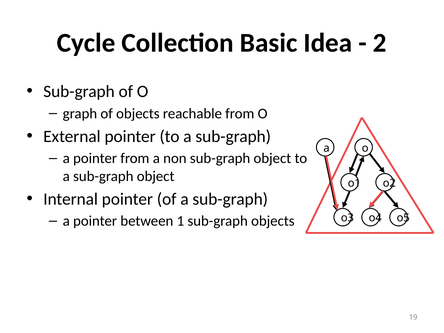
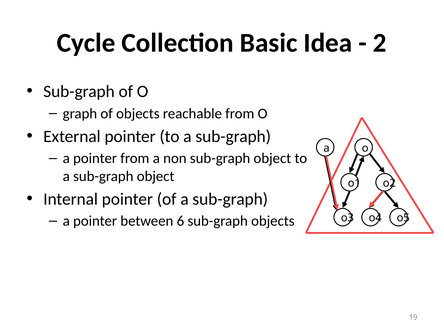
1: 1 -> 6
